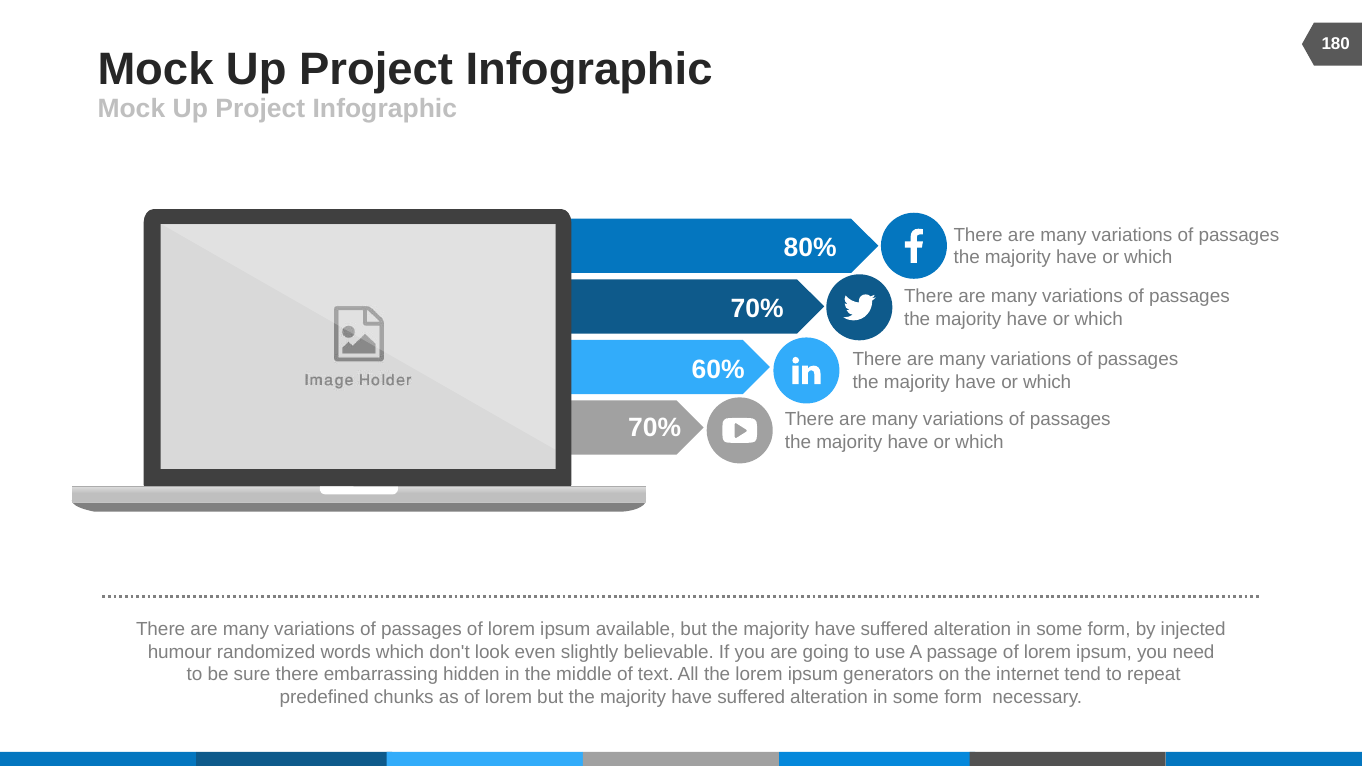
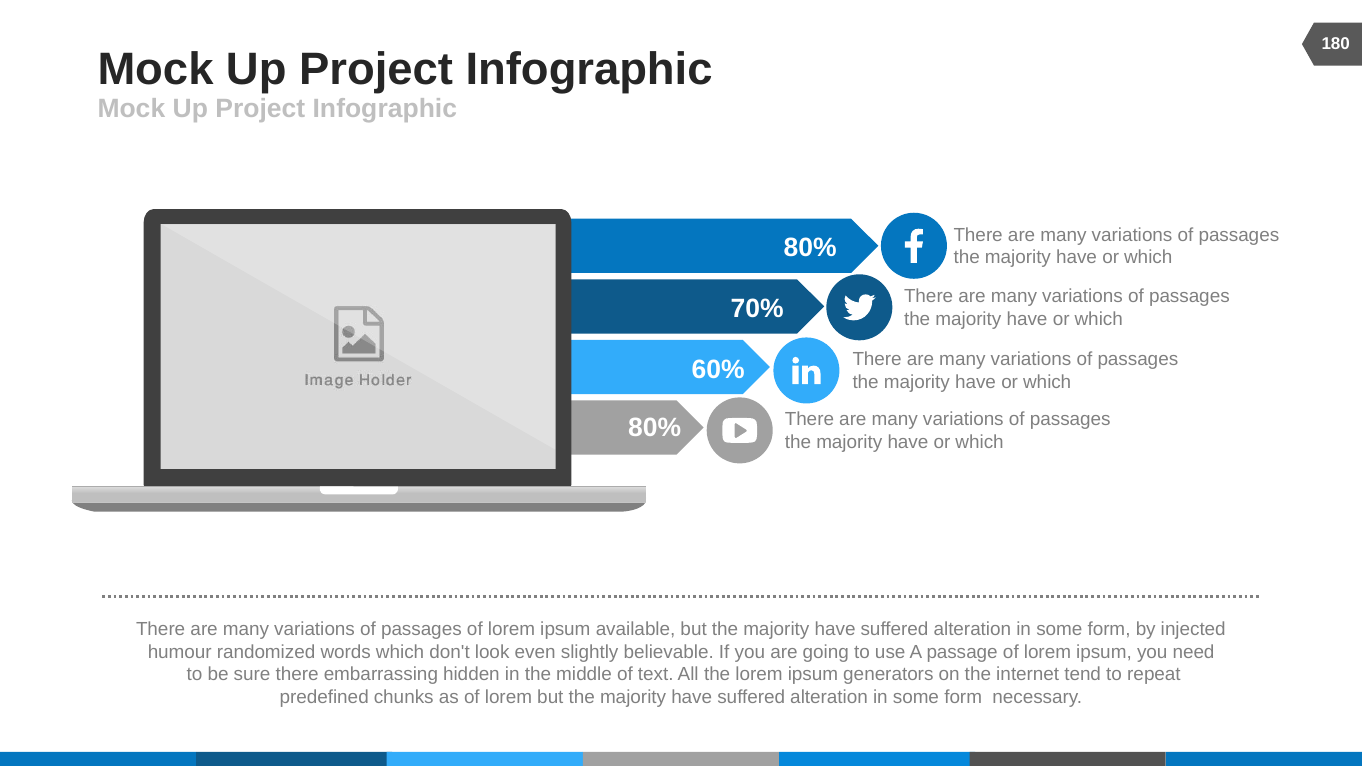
70% at (655, 428): 70% -> 80%
